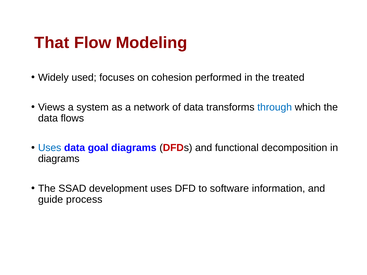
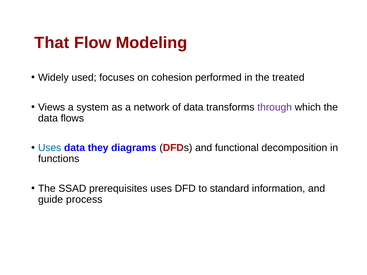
through colour: blue -> purple
goal: goal -> they
diagrams at (59, 159): diagrams -> functions
development: development -> prerequisites
software: software -> standard
